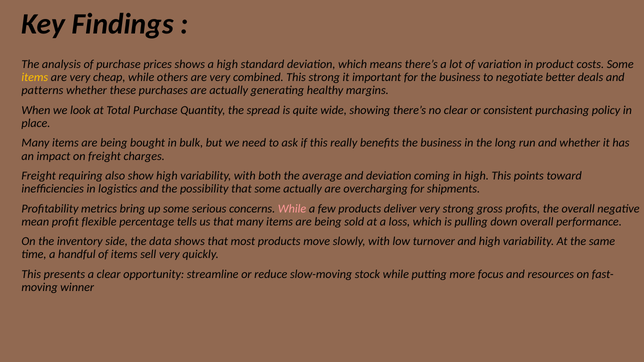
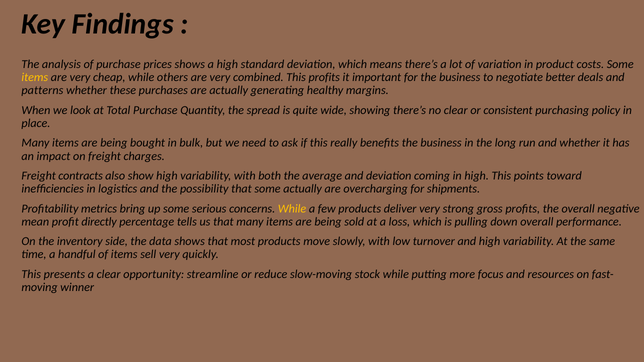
This strong: strong -> profits
requiring: requiring -> contracts
While at (292, 209) colour: pink -> yellow
flexible: flexible -> directly
